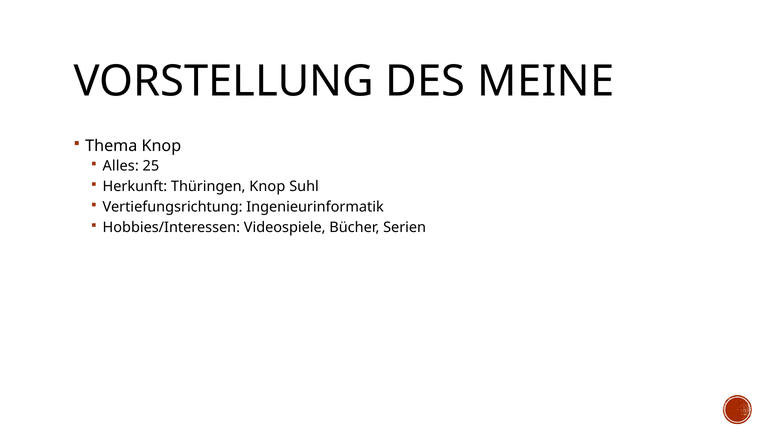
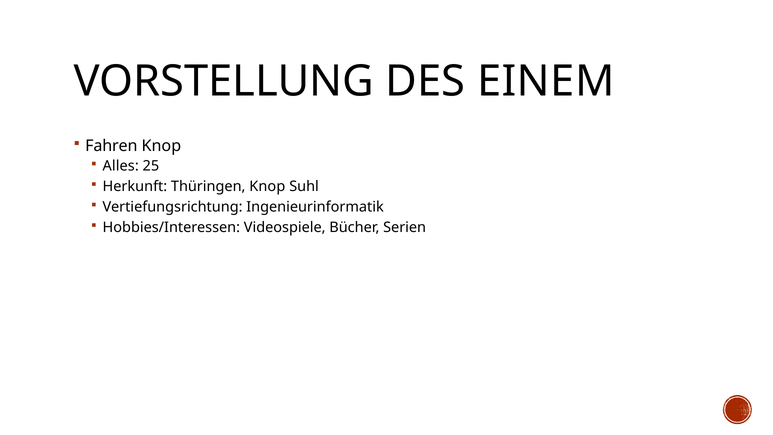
MEINE: MEINE -> EINEM
Thema: Thema -> Fahren
